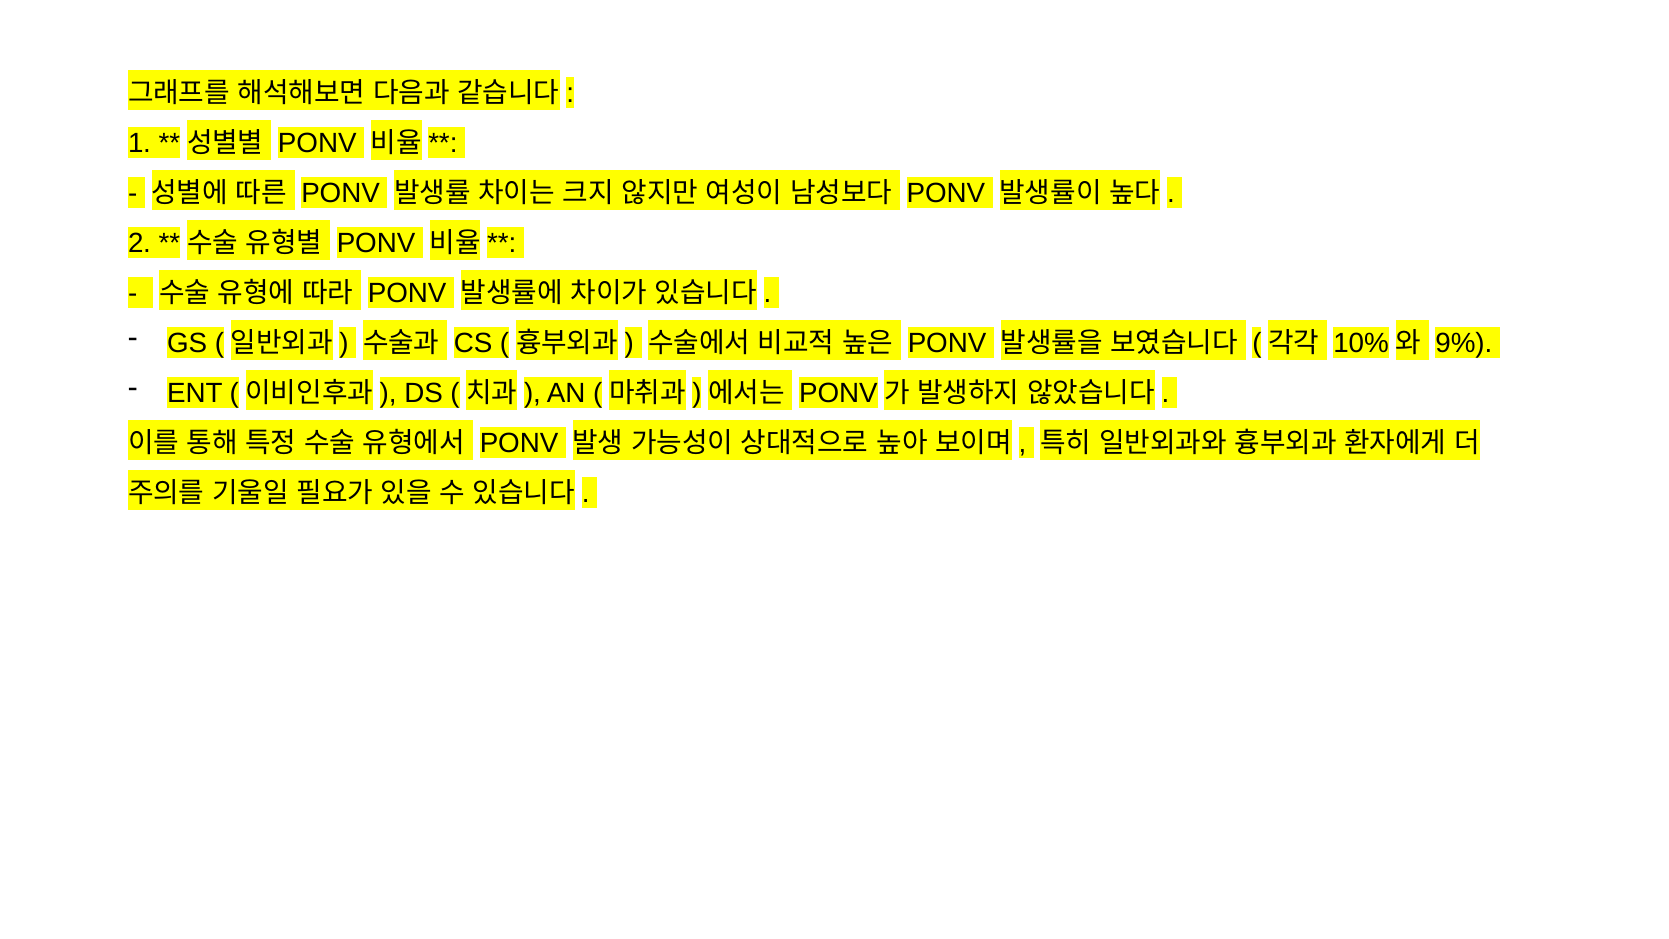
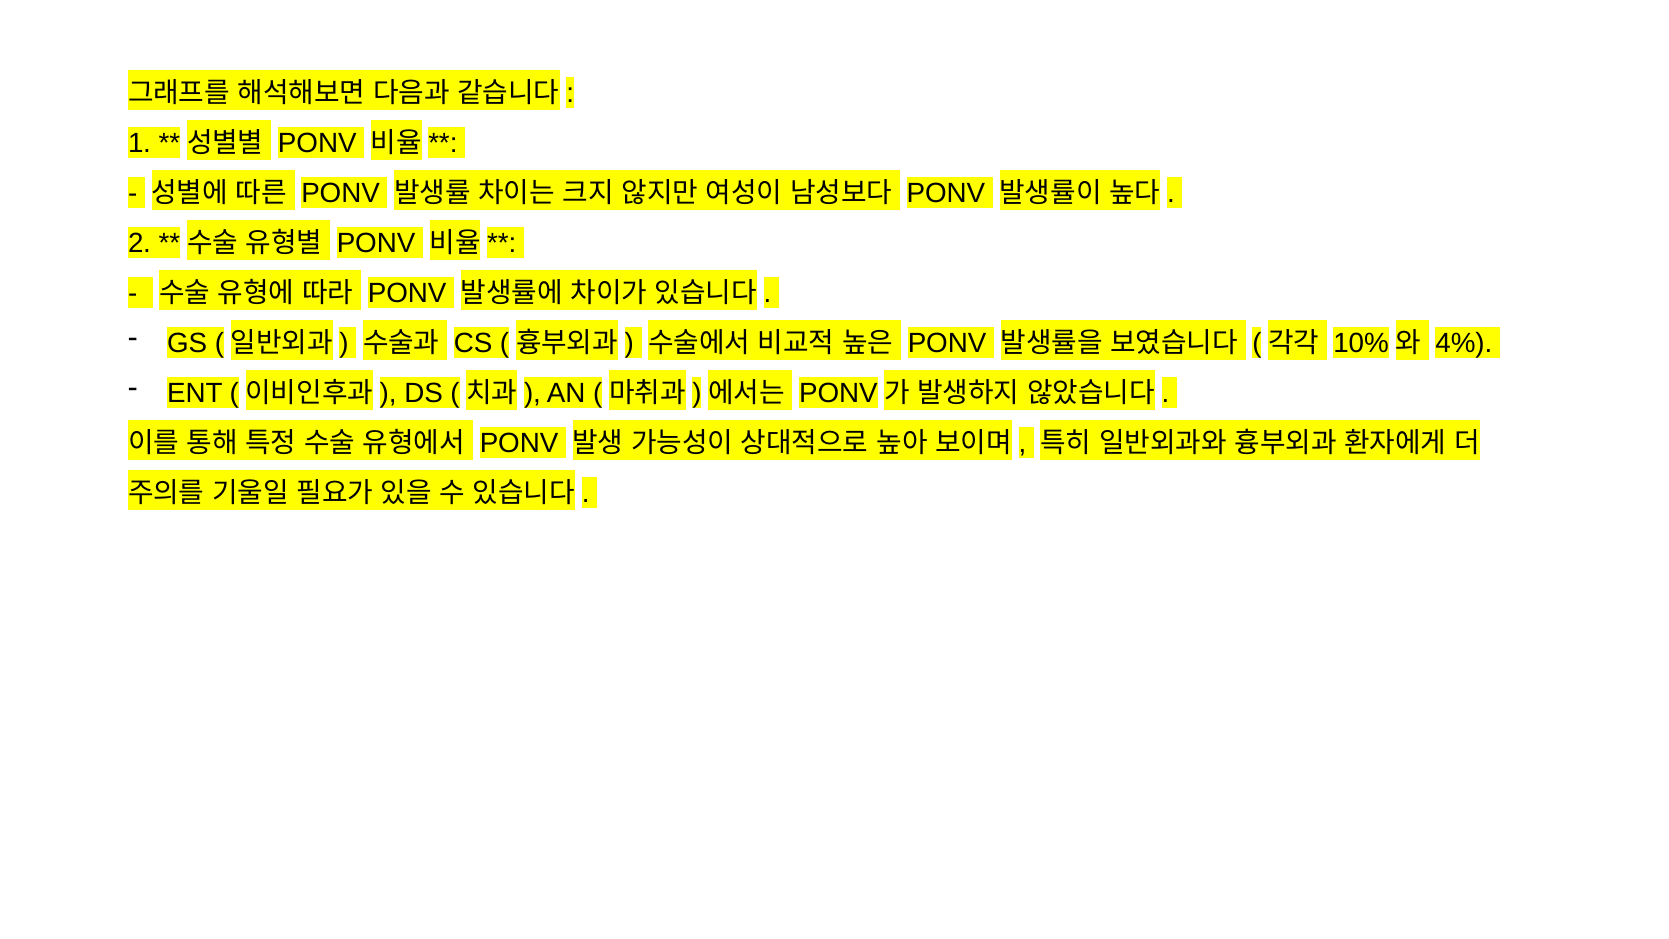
9%: 9% -> 4%
